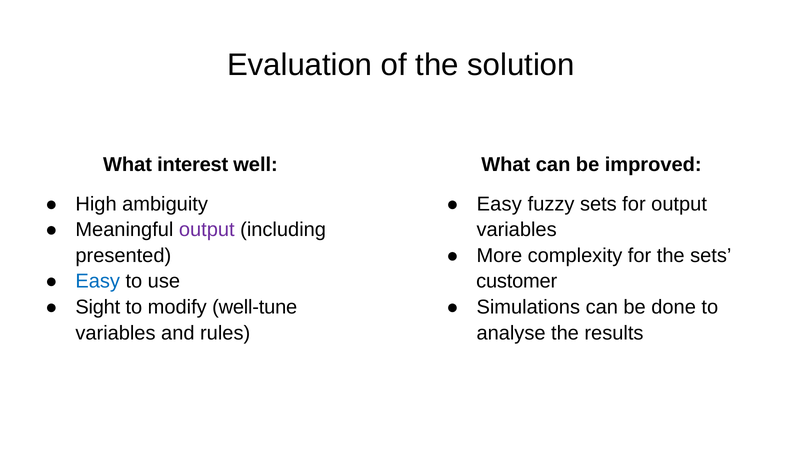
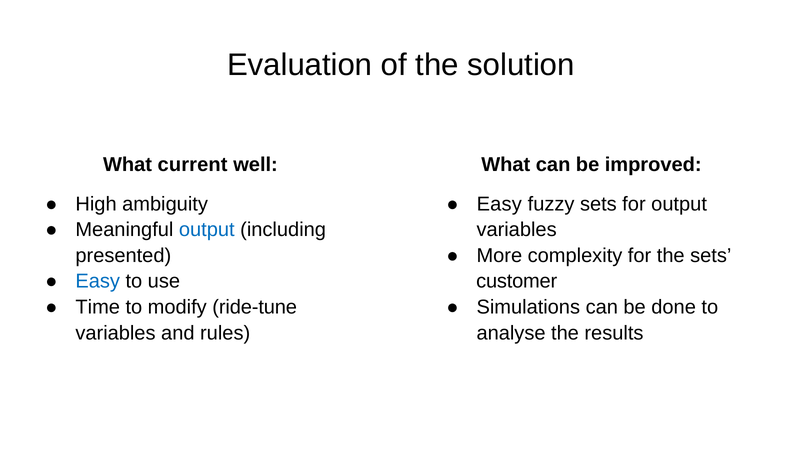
interest: interest -> current
output at (207, 230) colour: purple -> blue
Sight: Sight -> Time
well-tune: well-tune -> ride-tune
